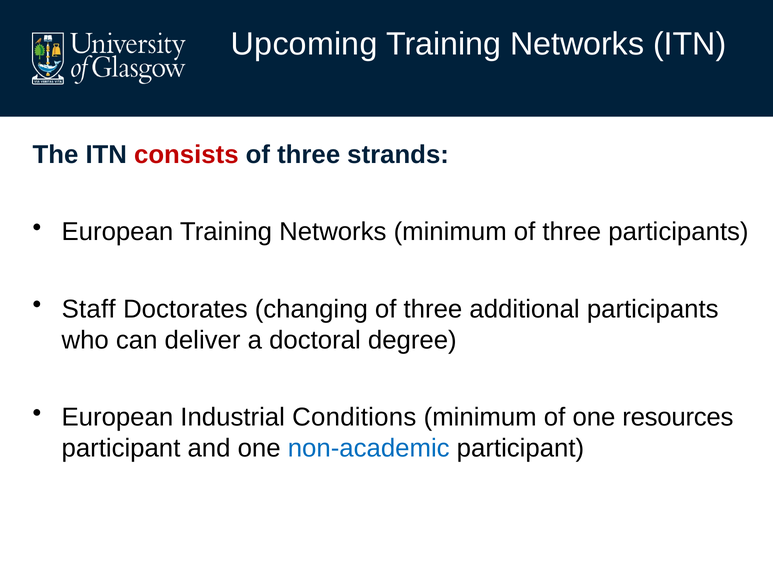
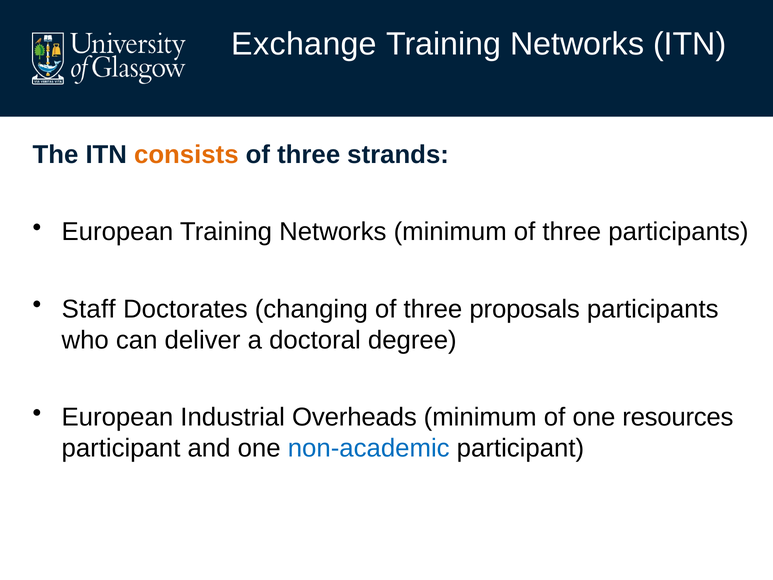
Upcoming: Upcoming -> Exchange
consists colour: red -> orange
additional: additional -> proposals
Conditions: Conditions -> Overheads
